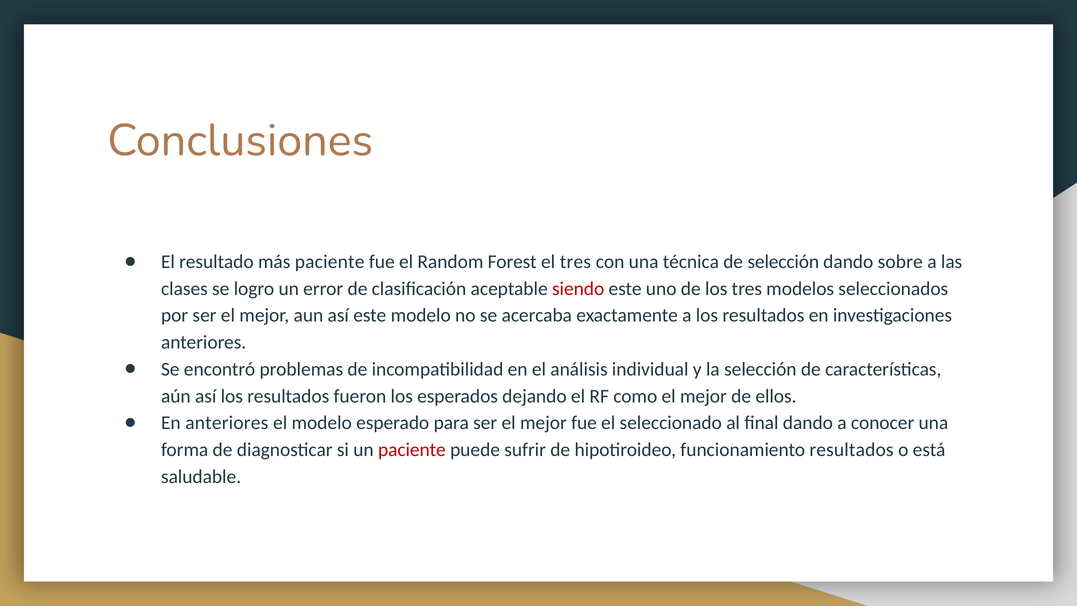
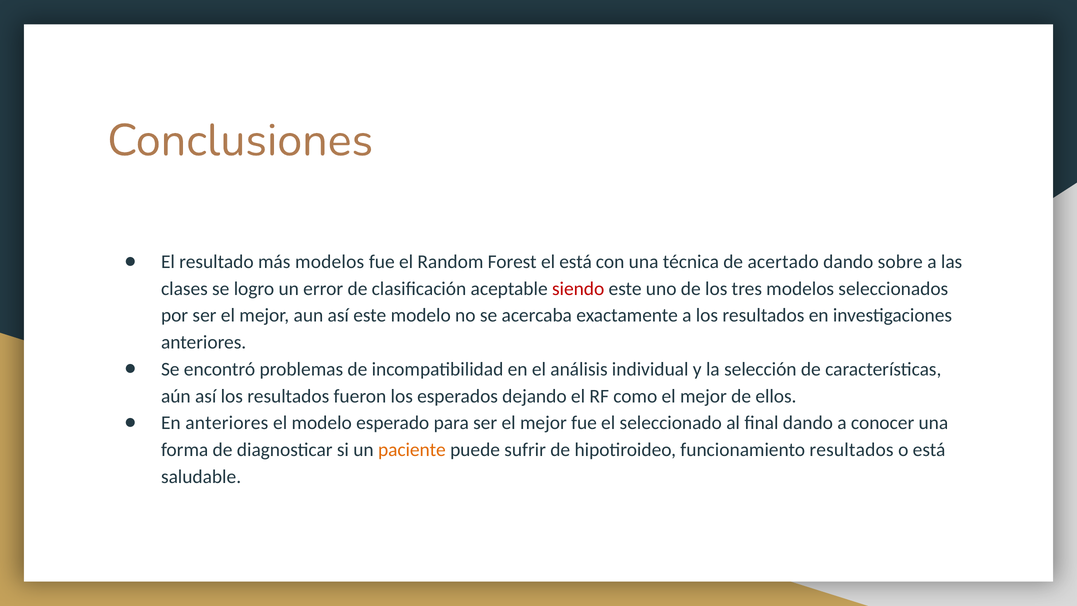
más paciente: paciente -> modelos
el tres: tres -> está
de selección: selección -> acertado
paciente at (412, 450) colour: red -> orange
